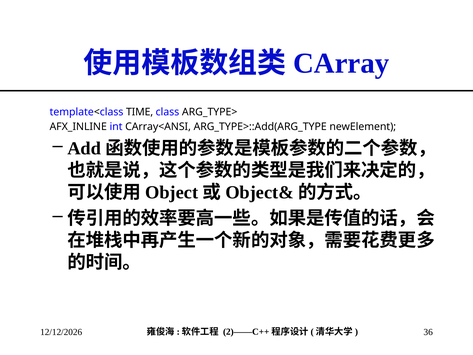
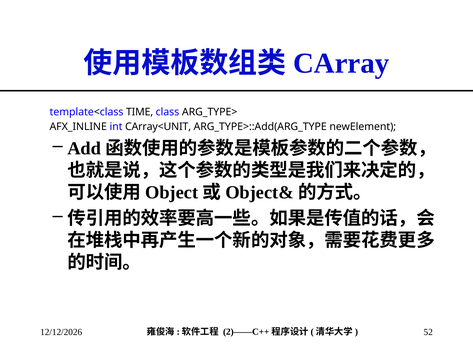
CArray<ANSI: CArray<ANSI -> CArray<UNIT
36: 36 -> 52
